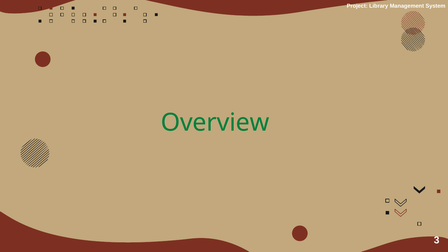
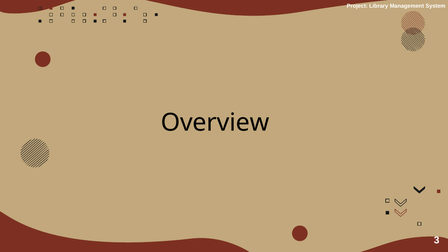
Overview colour: green -> black
